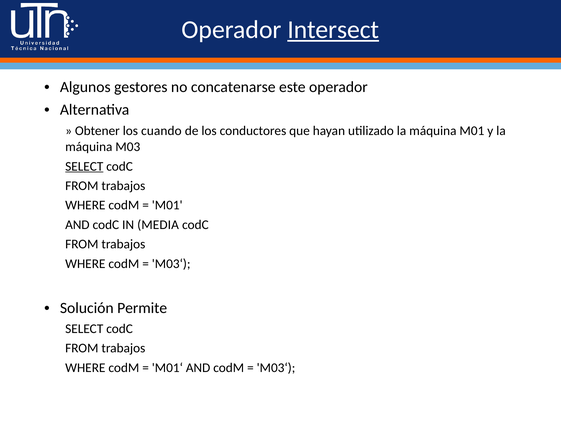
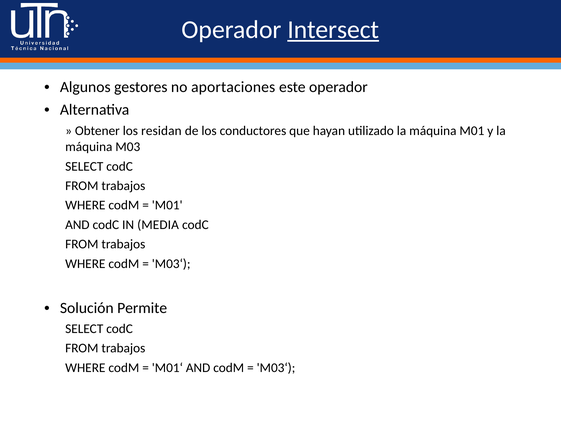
concatenarse: concatenarse -> aportaciones
cuando: cuando -> residan
SELECT at (84, 166) underline: present -> none
